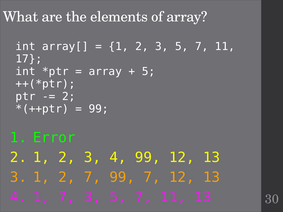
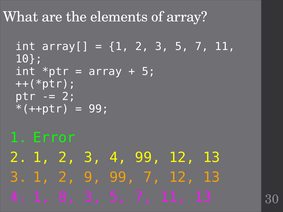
17: 17 -> 10
2 7: 7 -> 9
1 7: 7 -> 8
